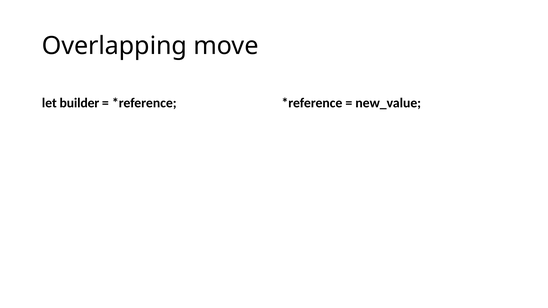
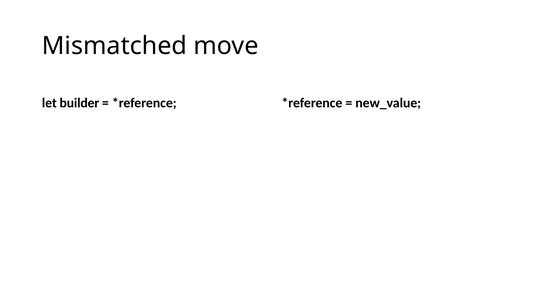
Overlapping: Overlapping -> Mismatched
